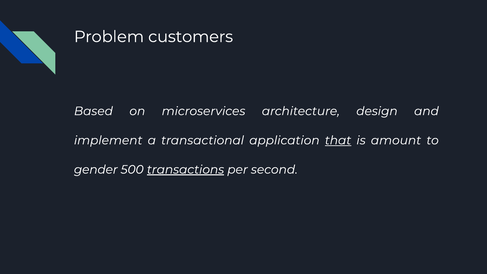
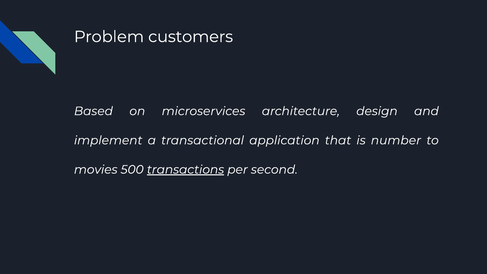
that underline: present -> none
amount: amount -> number
gender: gender -> movies
